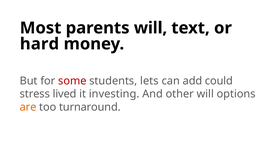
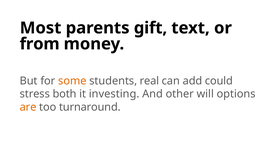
parents will: will -> gift
hard: hard -> from
some colour: red -> orange
lets: lets -> real
lived: lived -> both
